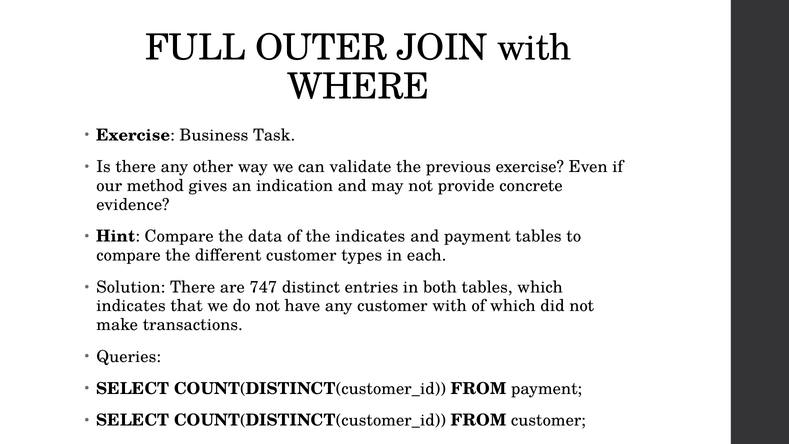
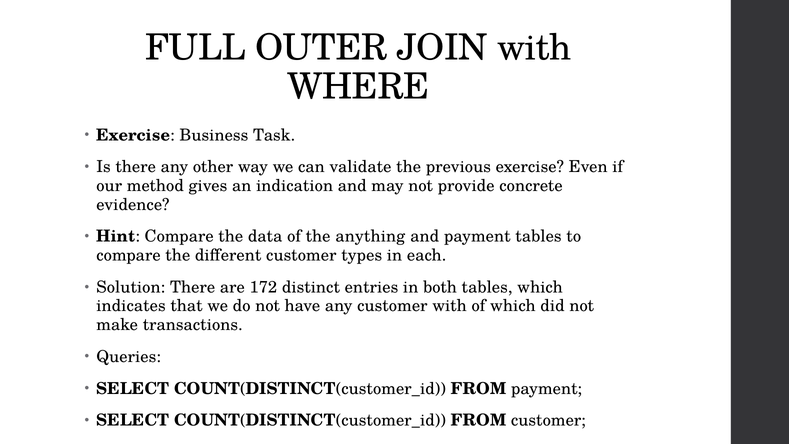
the indicates: indicates -> anything
747: 747 -> 172
